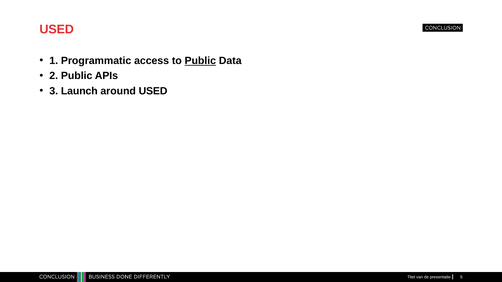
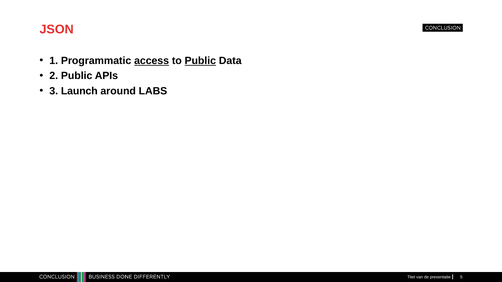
USED at (57, 29): USED -> JSON
access underline: none -> present
around USED: USED -> LABS
